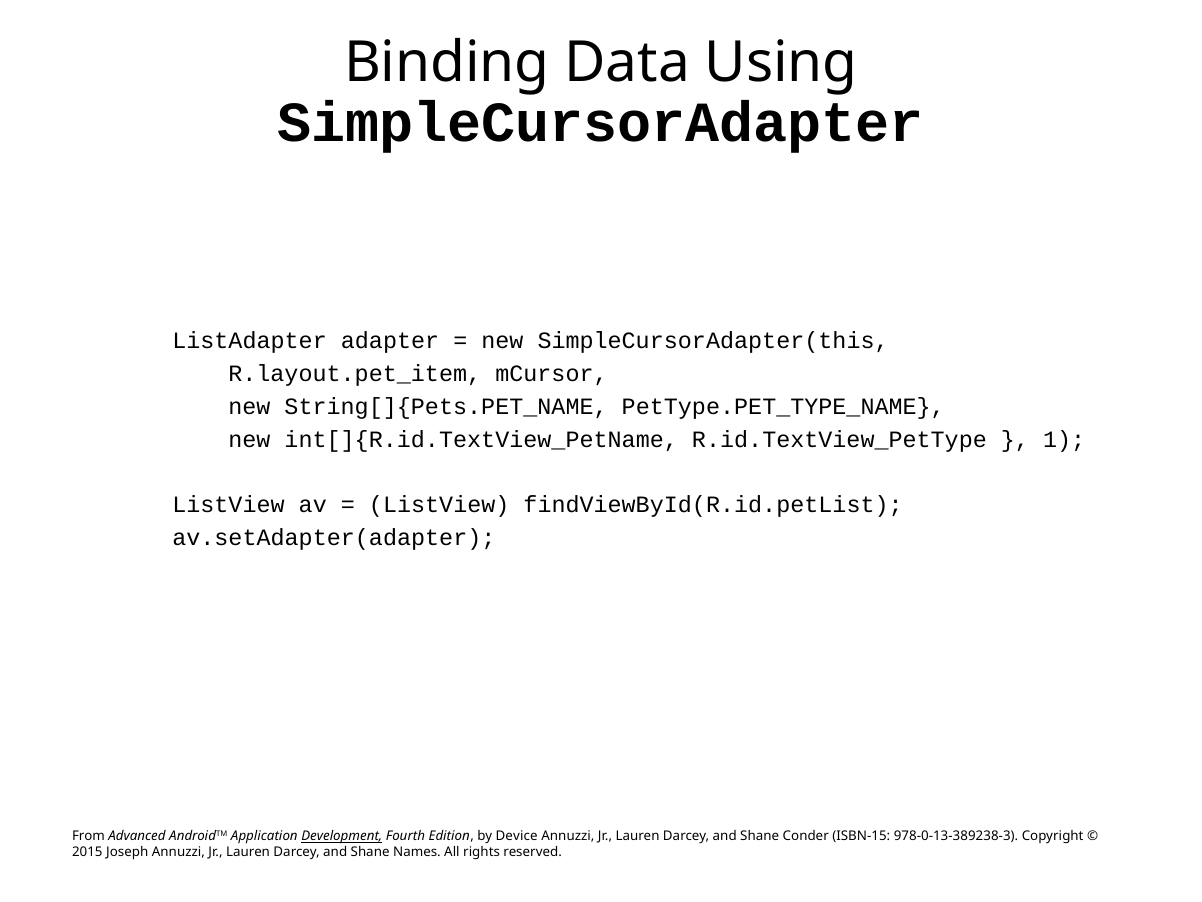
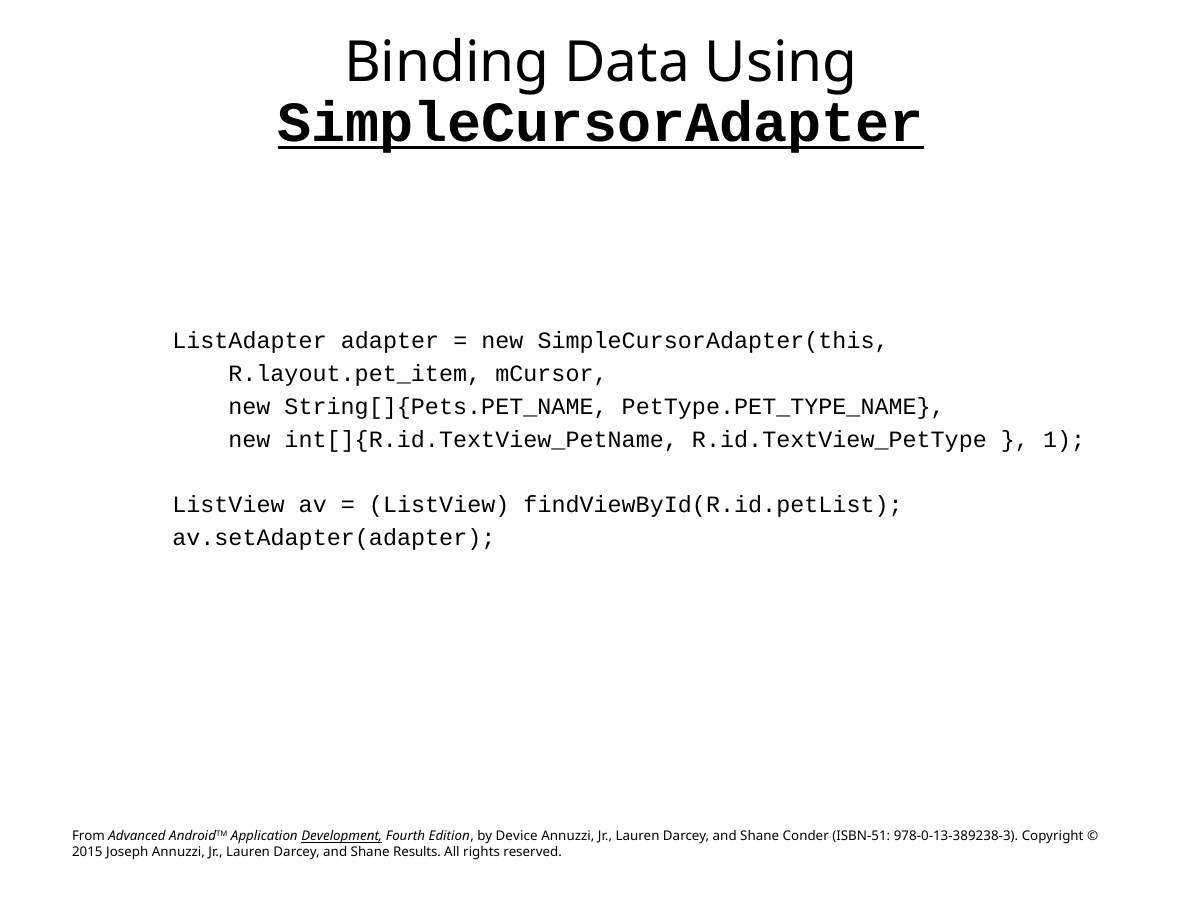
SimpleCursorAdapter underline: none -> present
ISBN-15: ISBN-15 -> ISBN-51
Names: Names -> Results
